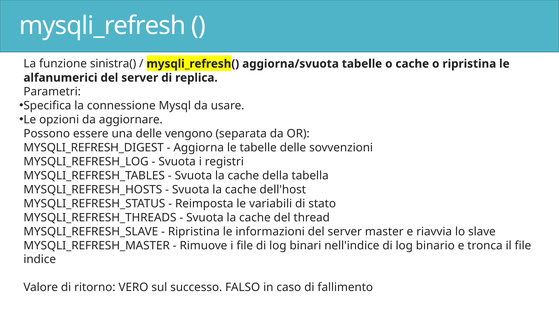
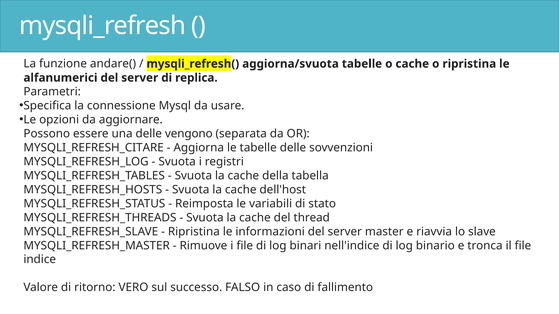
sinistra(: sinistra( -> andare(
MYSQLI_REFRESH_DIGEST: MYSQLI_REFRESH_DIGEST -> MYSQLI_REFRESH_CITARE
